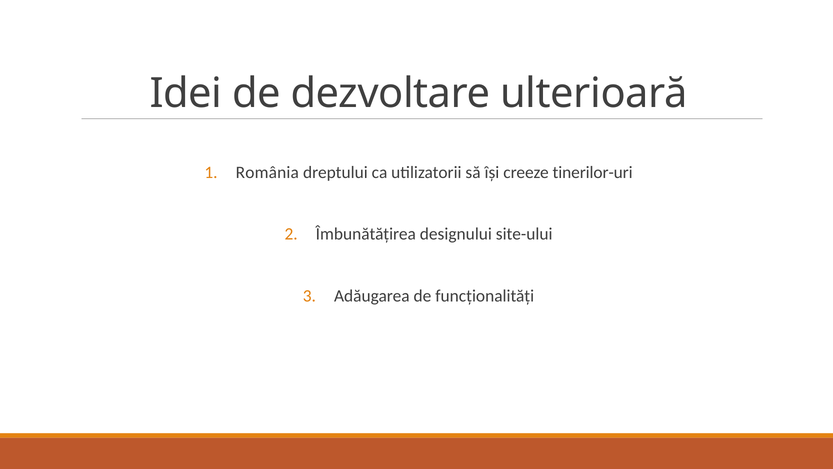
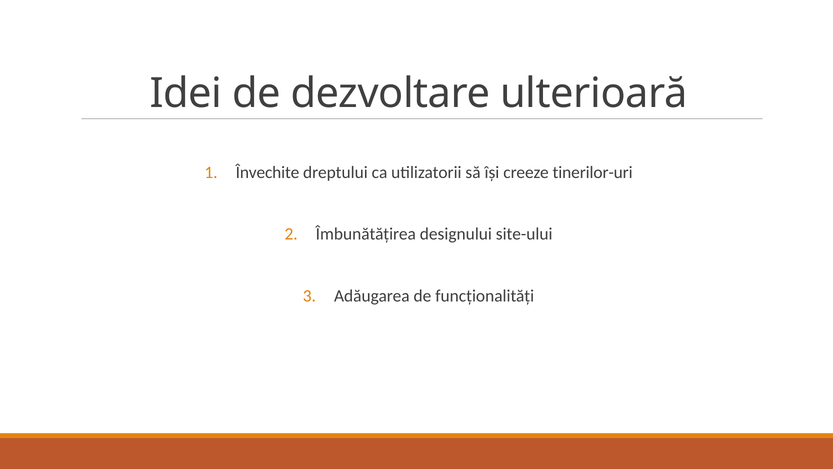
România: România -> Învechite
